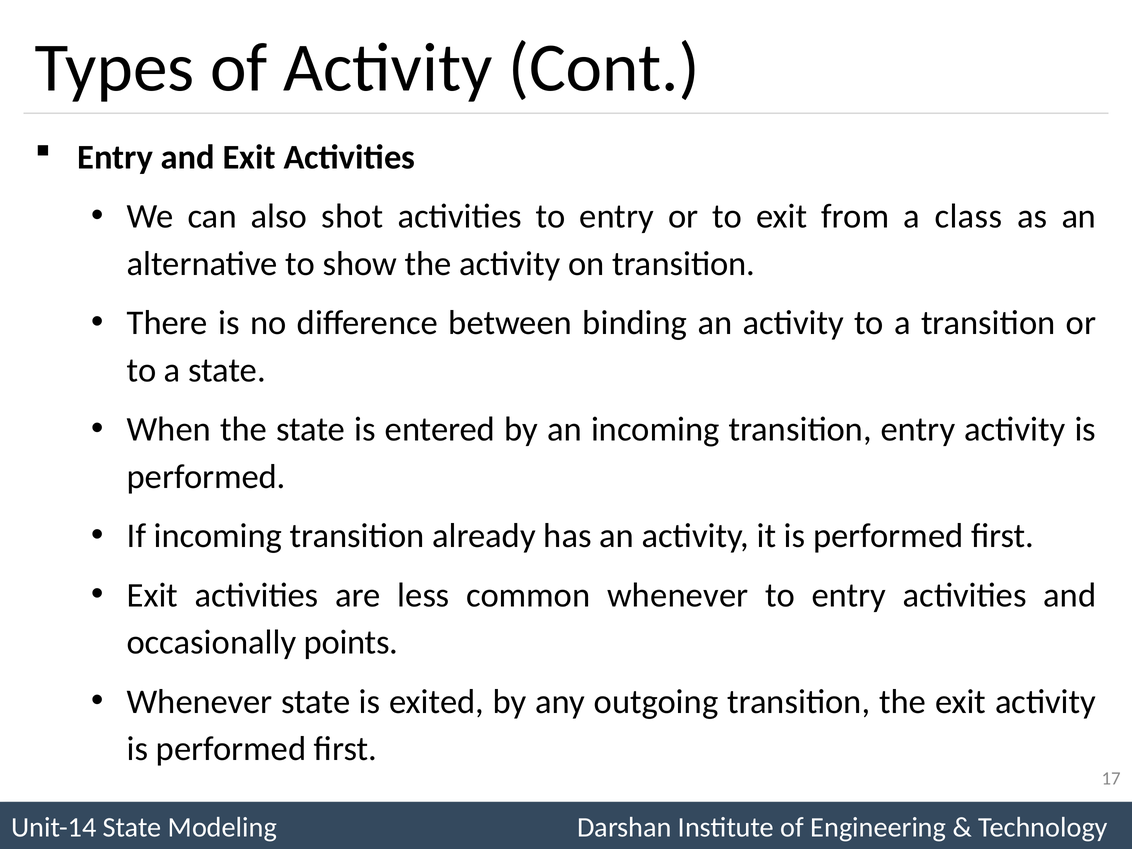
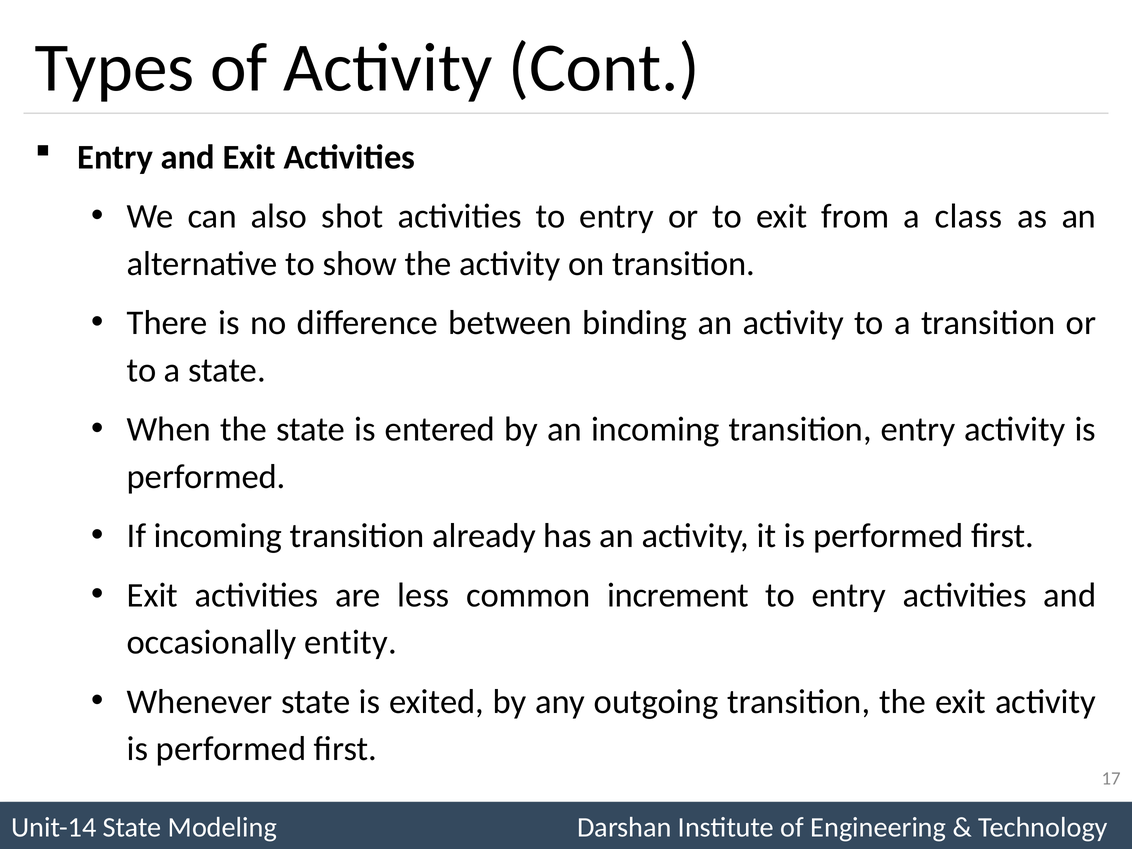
common whenever: whenever -> increment
points: points -> entity
